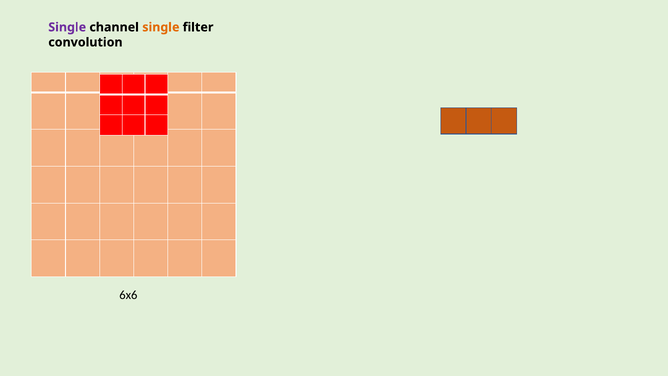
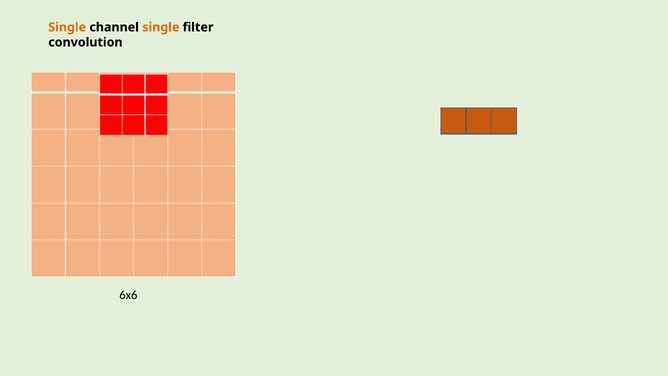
Single at (67, 27) colour: purple -> orange
